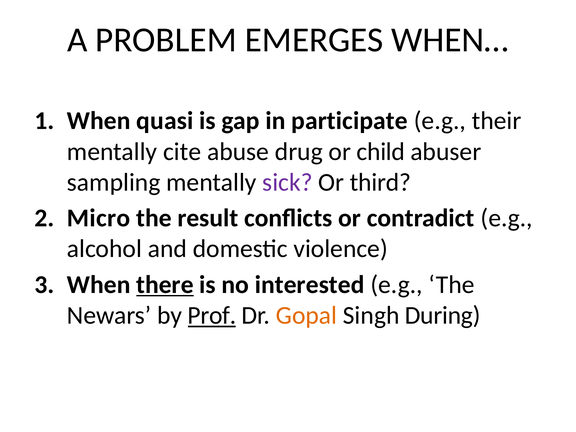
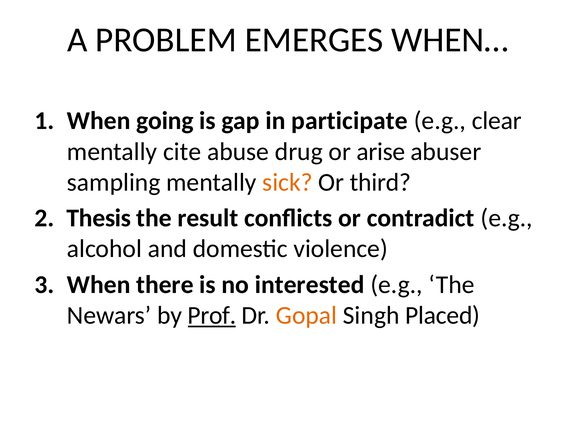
quasi: quasi -> going
their: their -> clear
child: child -> arise
sick colour: purple -> orange
Micro: Micro -> Thesis
there underline: present -> none
During: During -> Placed
